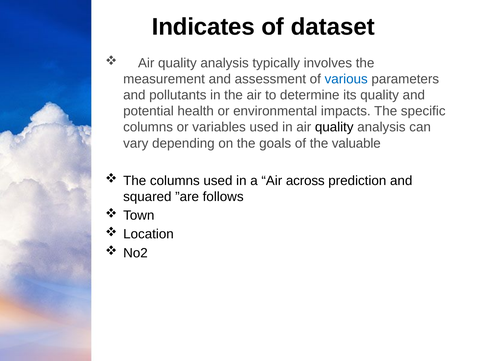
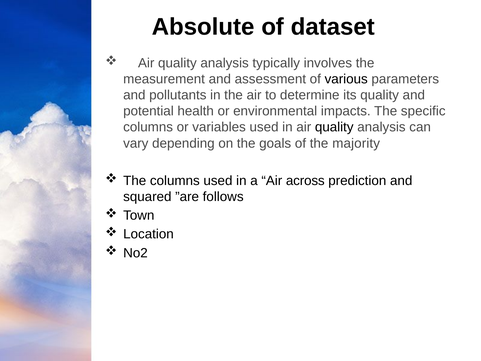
Indicates: Indicates -> Absolute
various colour: blue -> black
valuable: valuable -> majority
